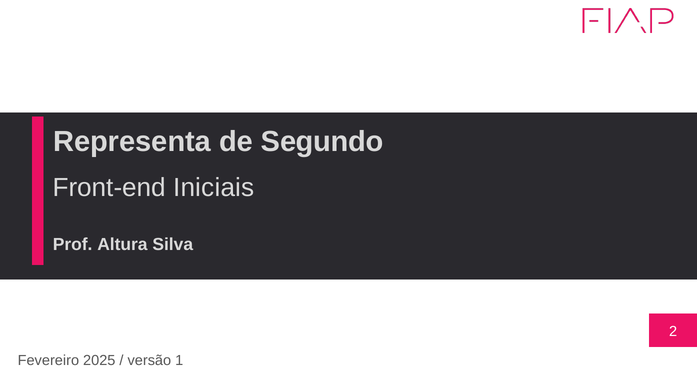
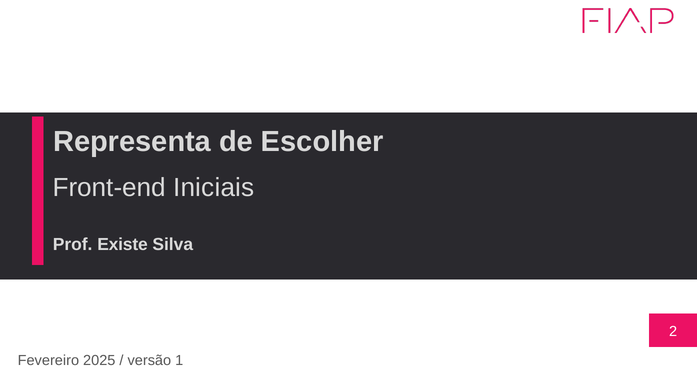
Segundo: Segundo -> Escolher
Altura: Altura -> Existe
